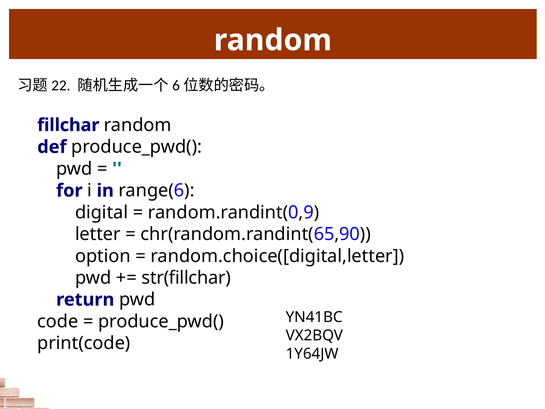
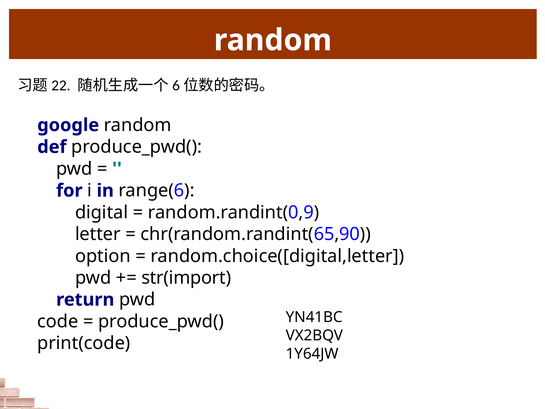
fillchar: fillchar -> google
str(fillchar: str(fillchar -> str(import
